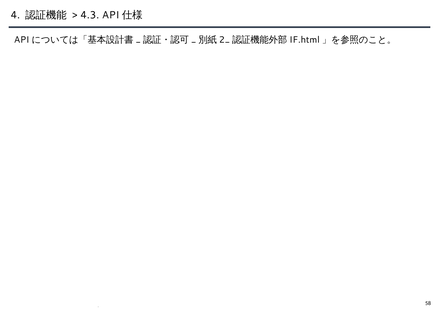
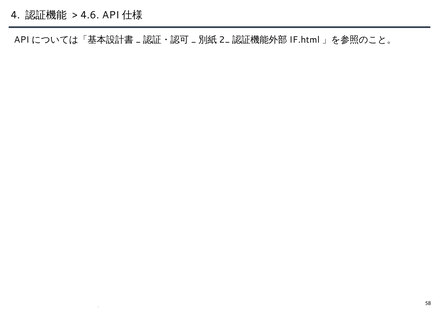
4.3: 4.3 -> 4.6
